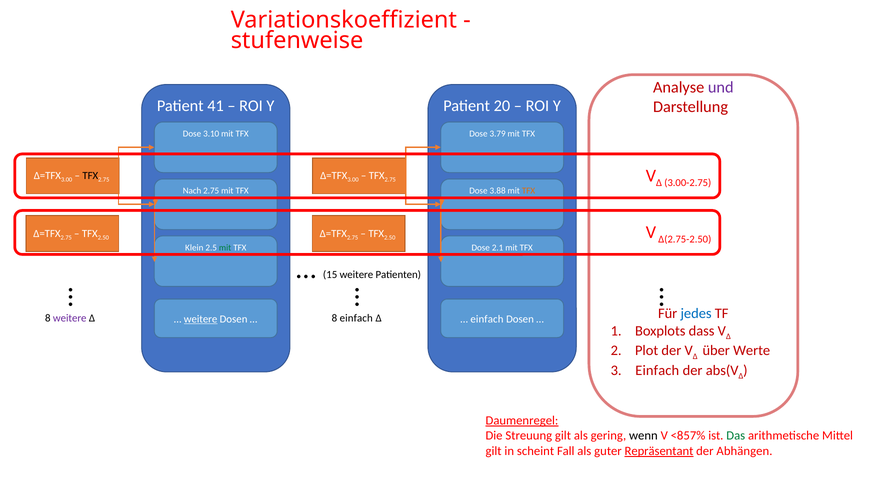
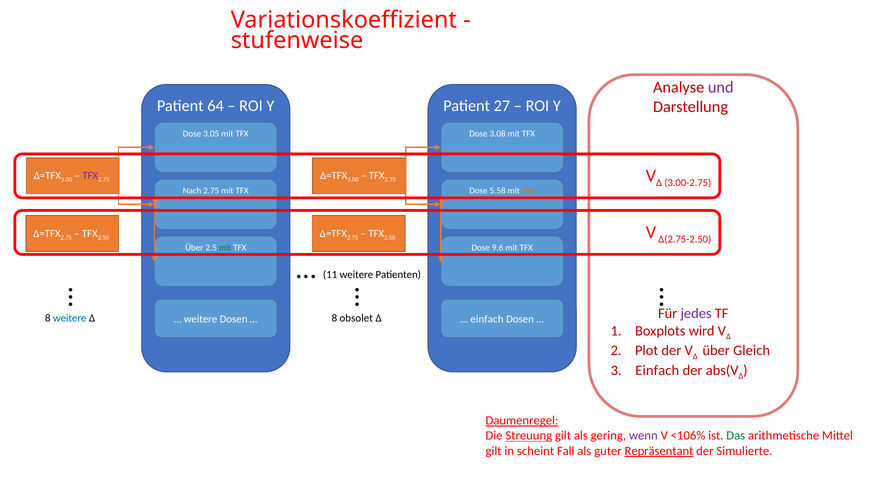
41: 41 -> 64
20: 20 -> 27
3.10: 3.10 -> 3.05
3.79: 3.79 -> 3.08
TFX at (90, 176) colour: black -> purple
3.88: 3.88 -> 5.58
Klein at (194, 247): Klein -> Über
2.1: 2.1 -> 9.6
15: 15 -> 11
jedes colour: blue -> purple
weitere at (70, 318) colour: purple -> blue
8 einfach: einfach -> obsolet
weitere at (201, 319) underline: present -> none
dass: dass -> wird
Werte: Werte -> Gleich
Streuung underline: none -> present
wenn colour: black -> purple
<857%: <857% -> <106%
Abhängen: Abhängen -> Simulierte
